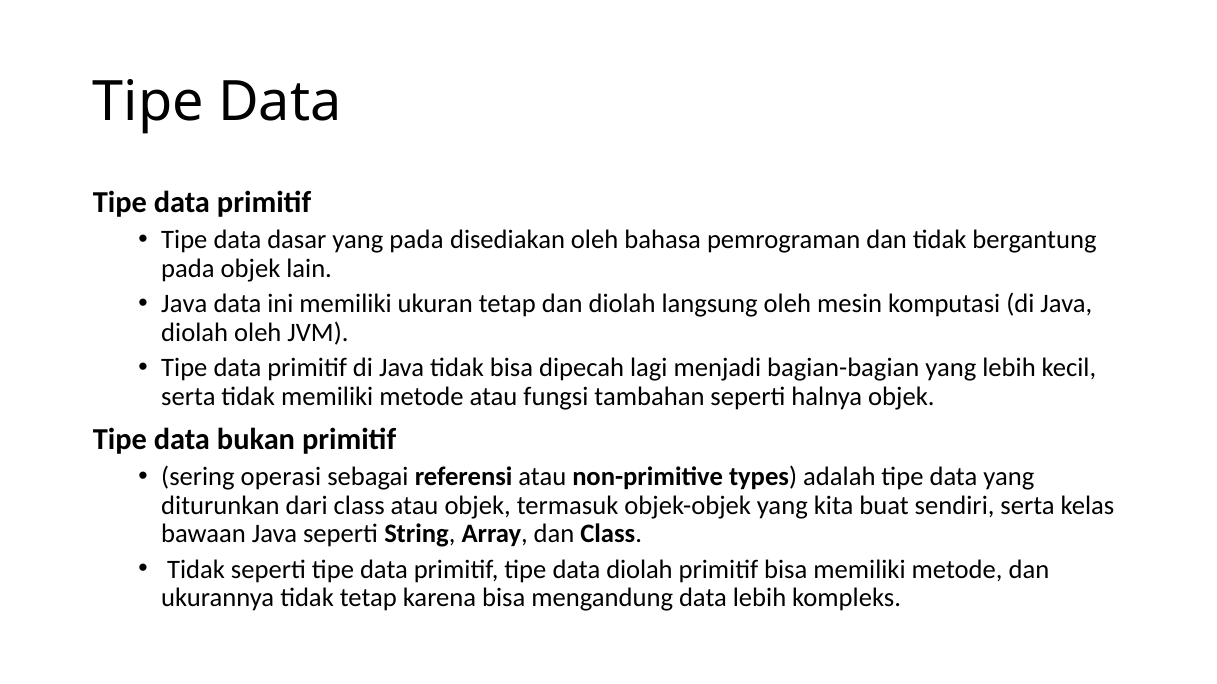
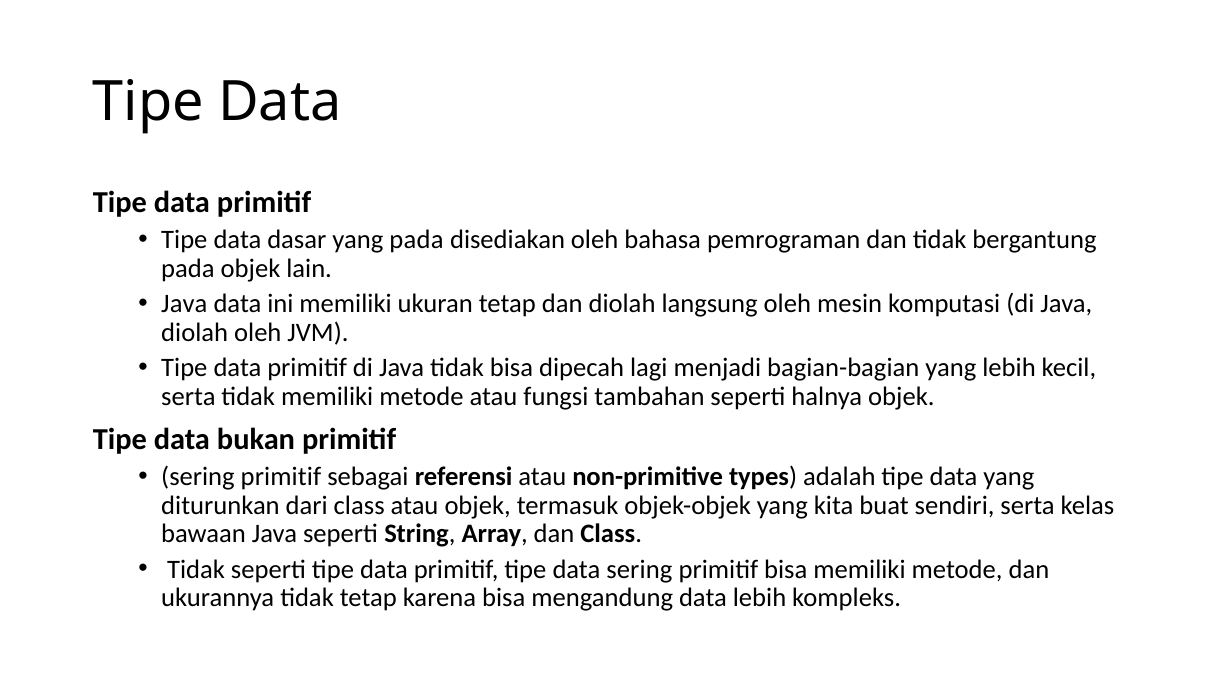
operasi at (281, 477): operasi -> primitif
data diolah: diolah -> sering
